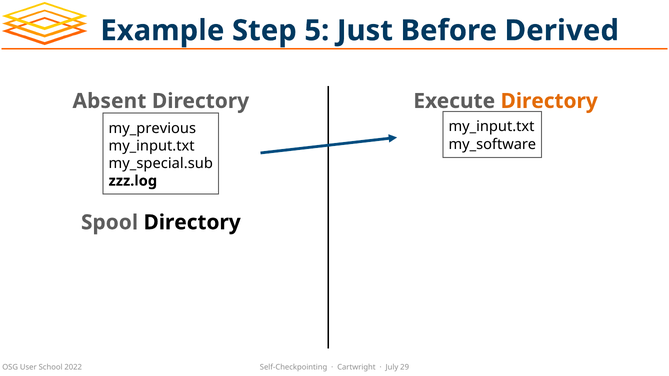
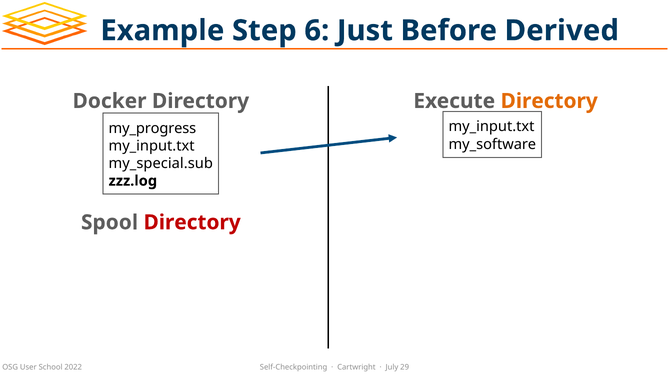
5: 5 -> 6
Absent: Absent -> Docker
my_previous: my_previous -> my_progress
Directory at (192, 223) colour: black -> red
